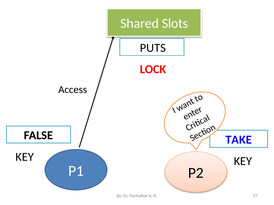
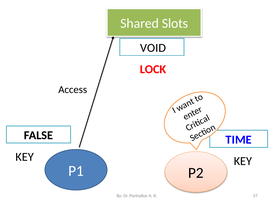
PUTS: PUTS -> VOID
TAKE: TAKE -> TIME
